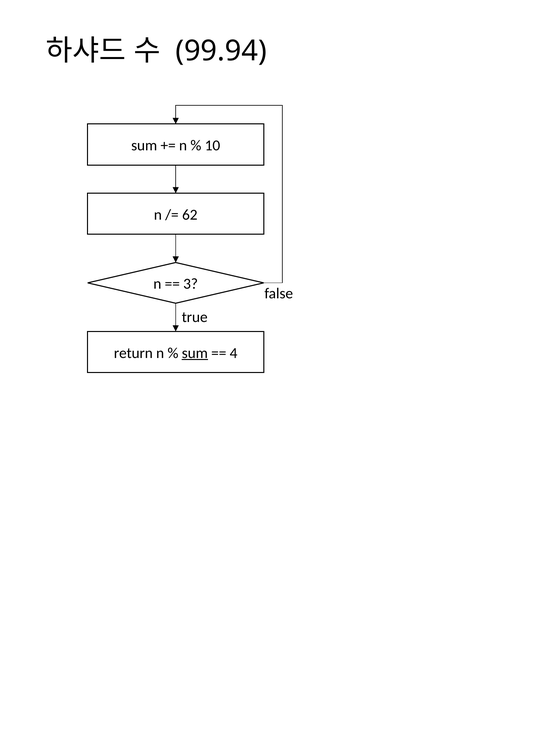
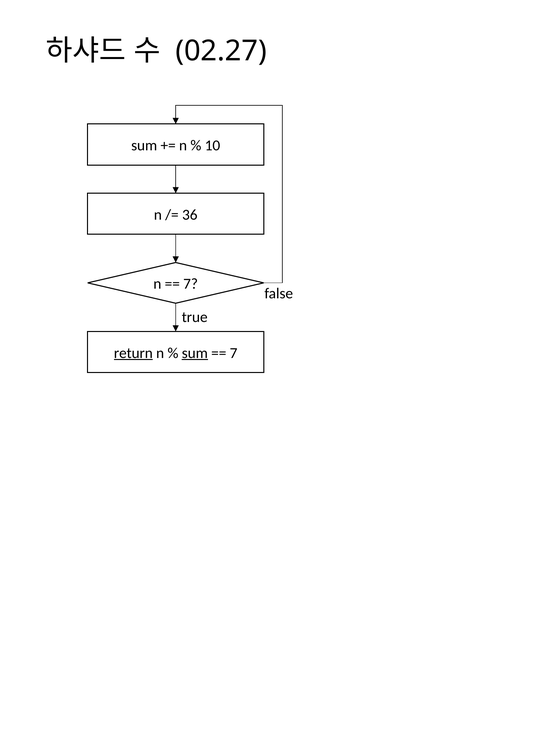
99.94: 99.94 -> 02.27
62: 62 -> 36
3 at (191, 284): 3 -> 7
return underline: none -> present
4 at (234, 353): 4 -> 7
